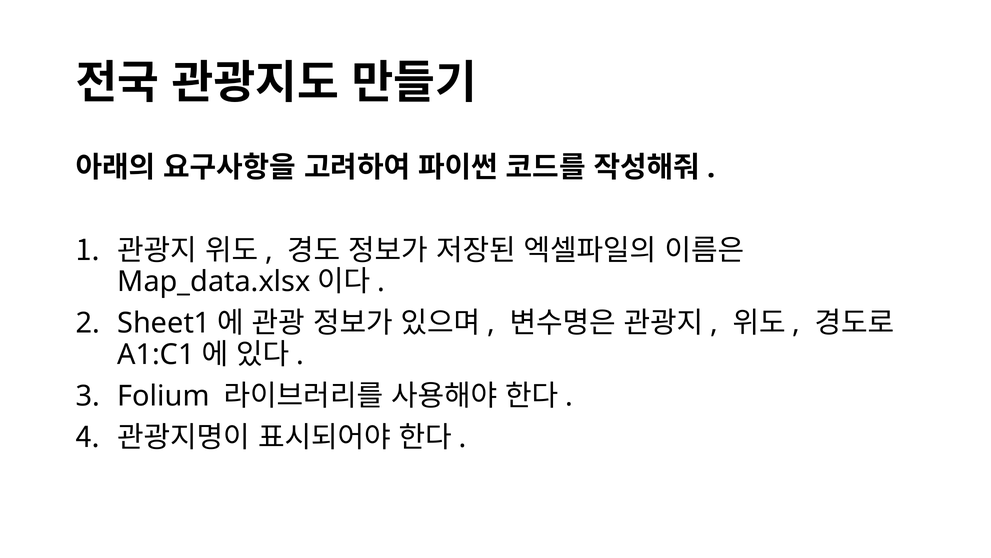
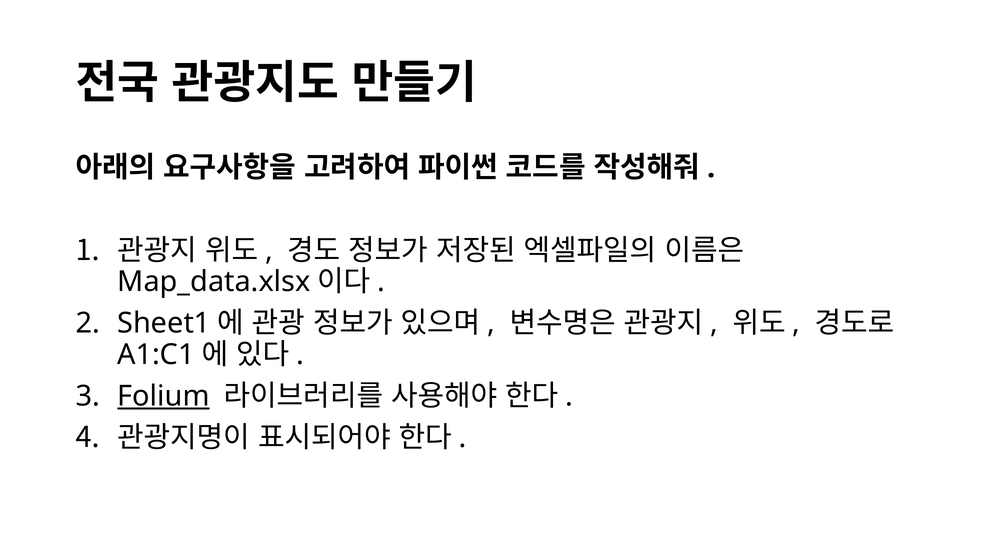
Folium underline: none -> present
